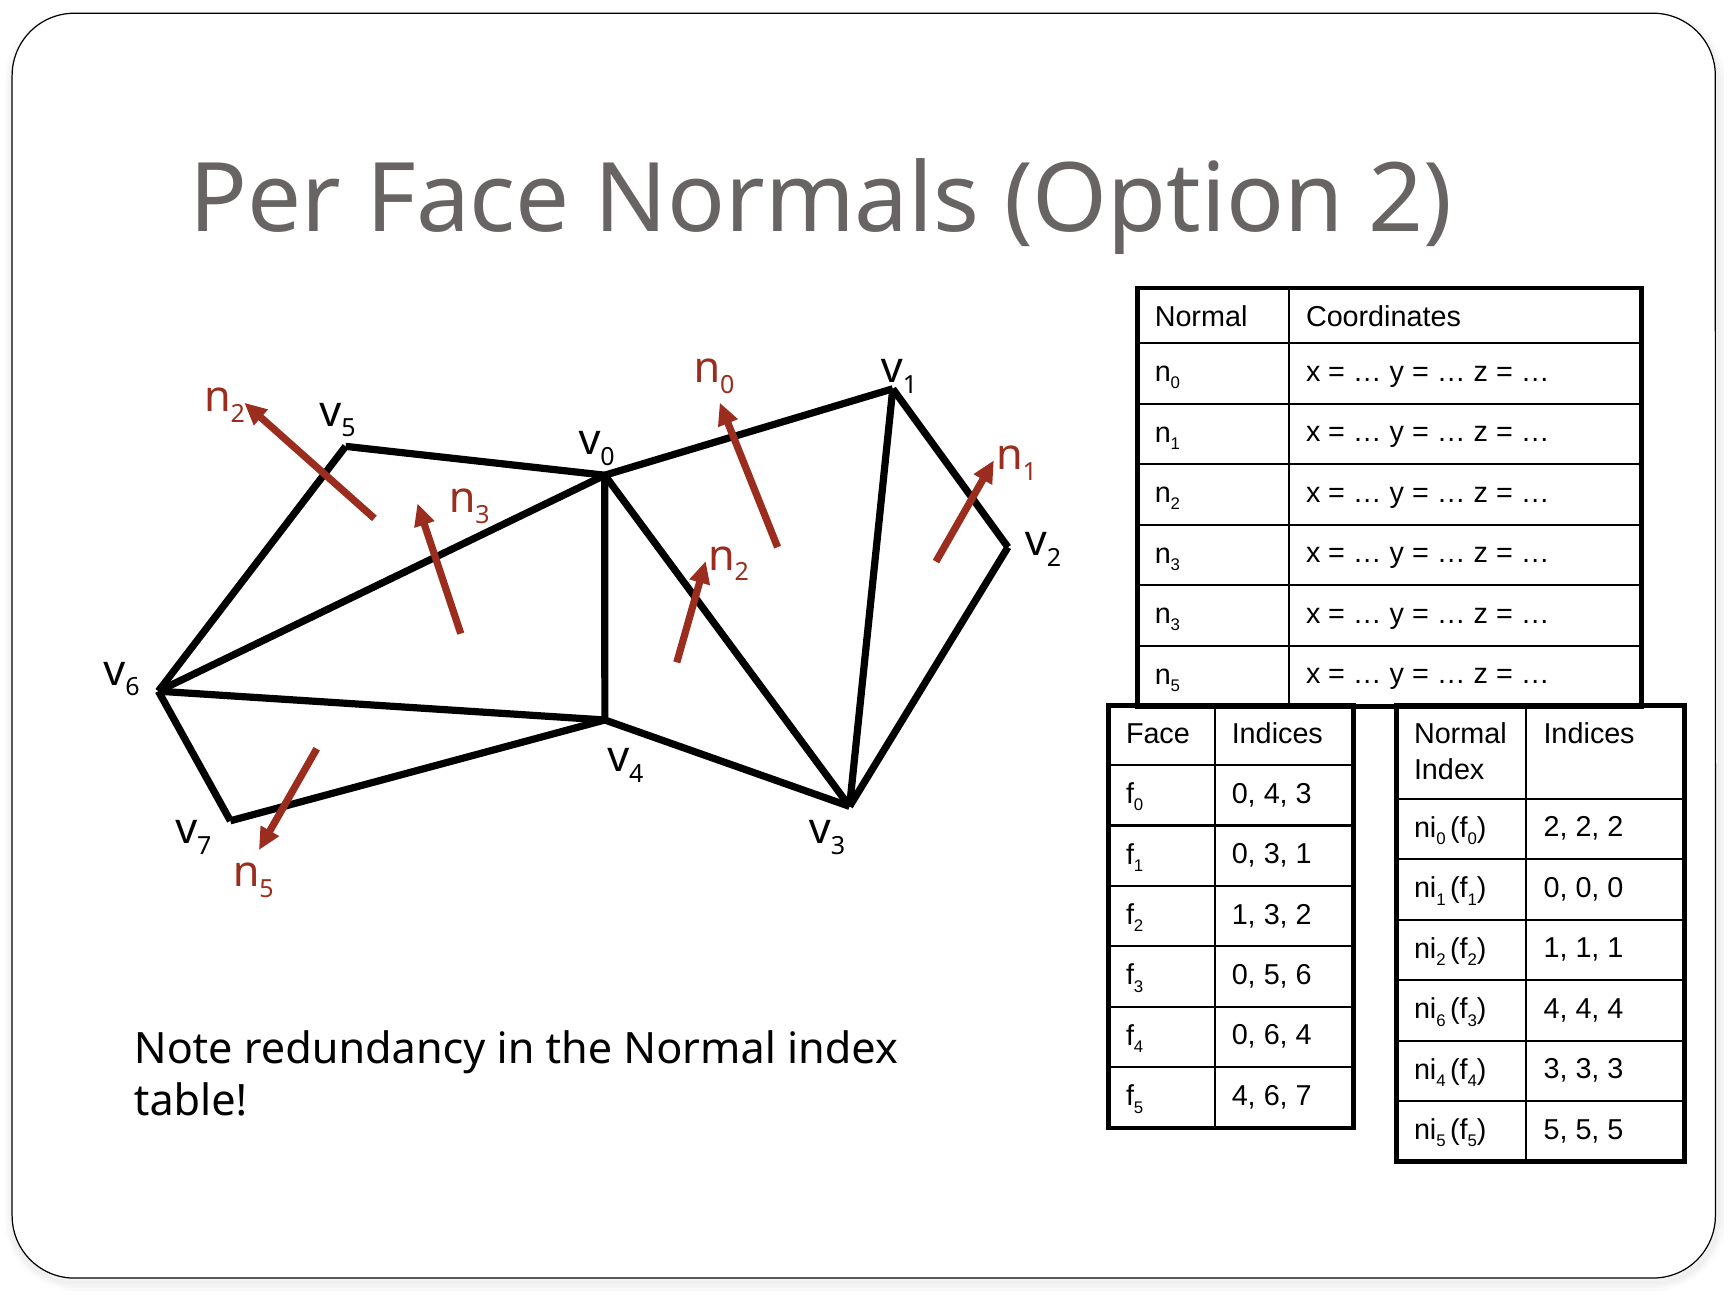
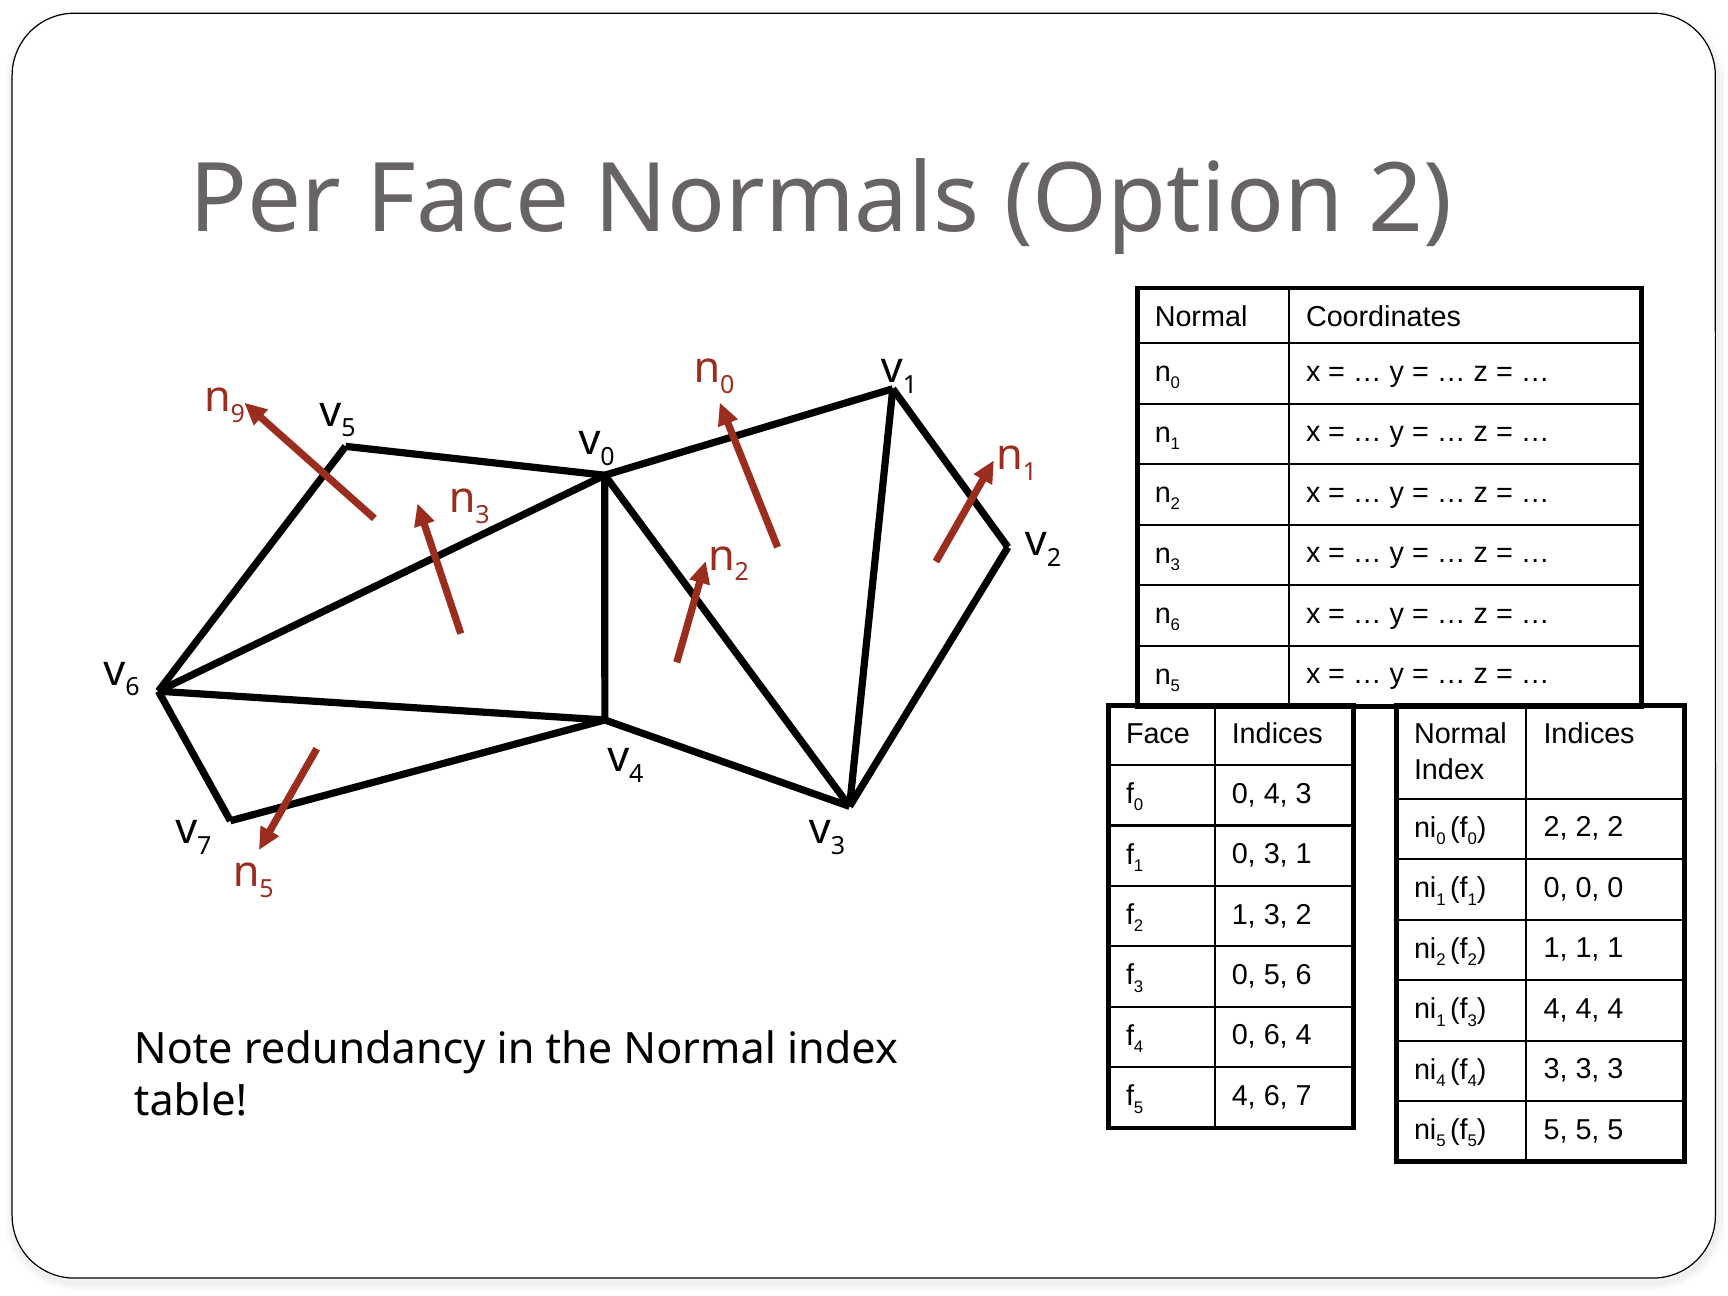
2 at (238, 414): 2 -> 9
3 at (1175, 625): 3 -> 6
6 at (1441, 1020): 6 -> 1
